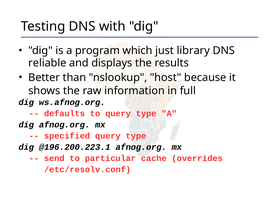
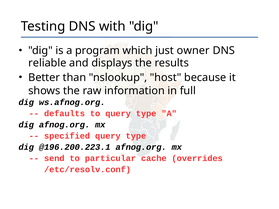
library: library -> owner
